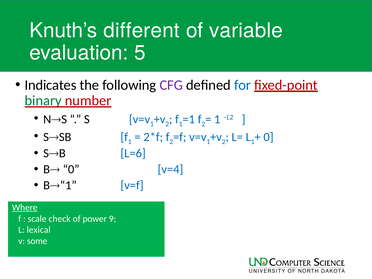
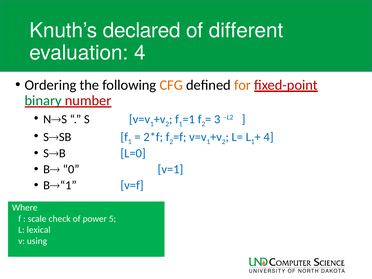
different: different -> declared
variable: variable -> different
evaluation 5: 5 -> 4
Indicates: Indicates -> Ordering
CFG colour: purple -> orange
for colour: blue -> orange
1 at (217, 119): 1 -> 3
0 at (269, 137): 0 -> 4
L=6: L=6 -> L=0
v=4: v=4 -> v=1
Where underline: present -> none
9: 9 -> 5
some: some -> using
